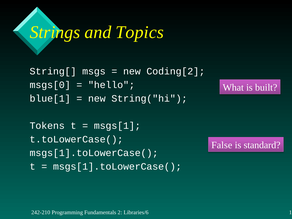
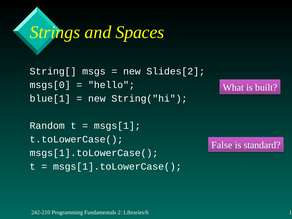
Topics: Topics -> Spaces
Coding[2: Coding[2 -> Slides[2
Tokens: Tokens -> Random
